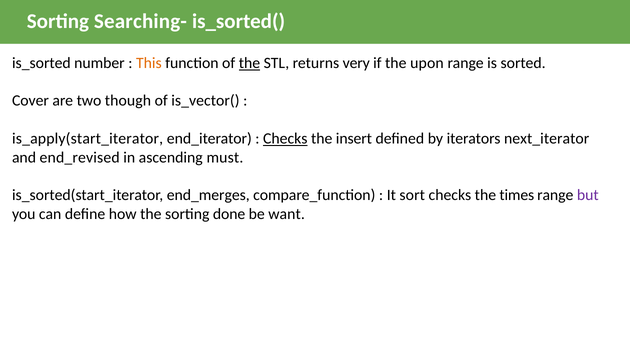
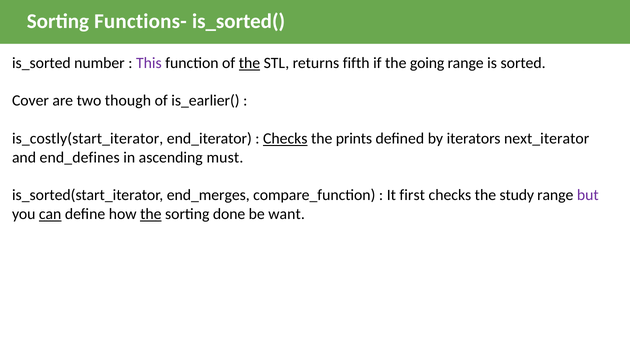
Searching-: Searching- -> Functions-
This colour: orange -> purple
very: very -> fifth
upon: upon -> going
is_vector(: is_vector( -> is_earlier(
is_apply(start_iterator: is_apply(start_iterator -> is_costly(start_iterator
insert: insert -> prints
end_revised: end_revised -> end_defines
sort: sort -> first
times: times -> study
can underline: none -> present
the at (151, 214) underline: none -> present
